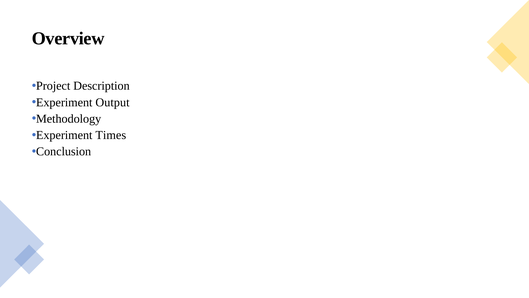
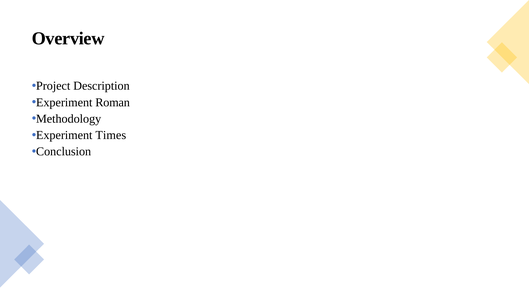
Output: Output -> Roman
